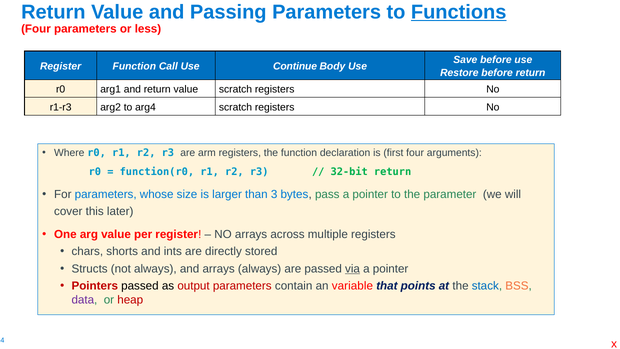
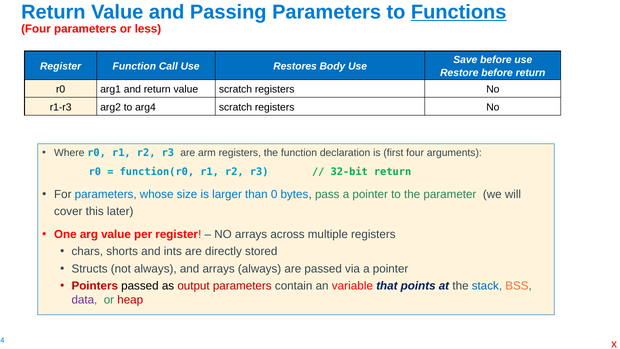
Continue: Continue -> Restores
3: 3 -> 0
via underline: present -> none
